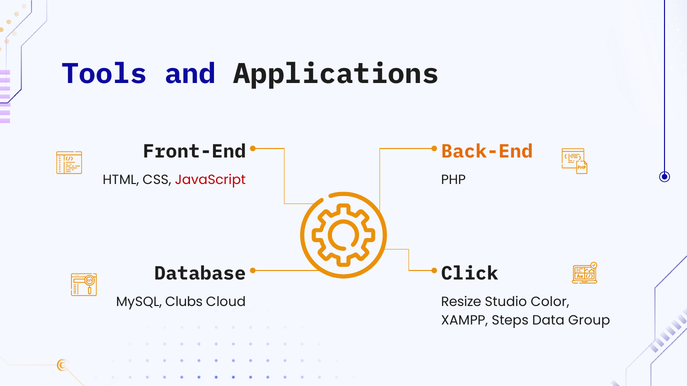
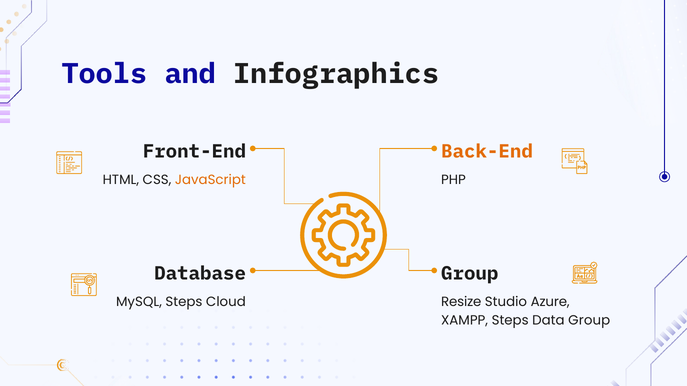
Applications: Applications -> Infographics
JavaScript colour: red -> orange
Click at (470, 274): Click -> Group
MySQL Clubs: Clubs -> Steps
Color: Color -> Azure
